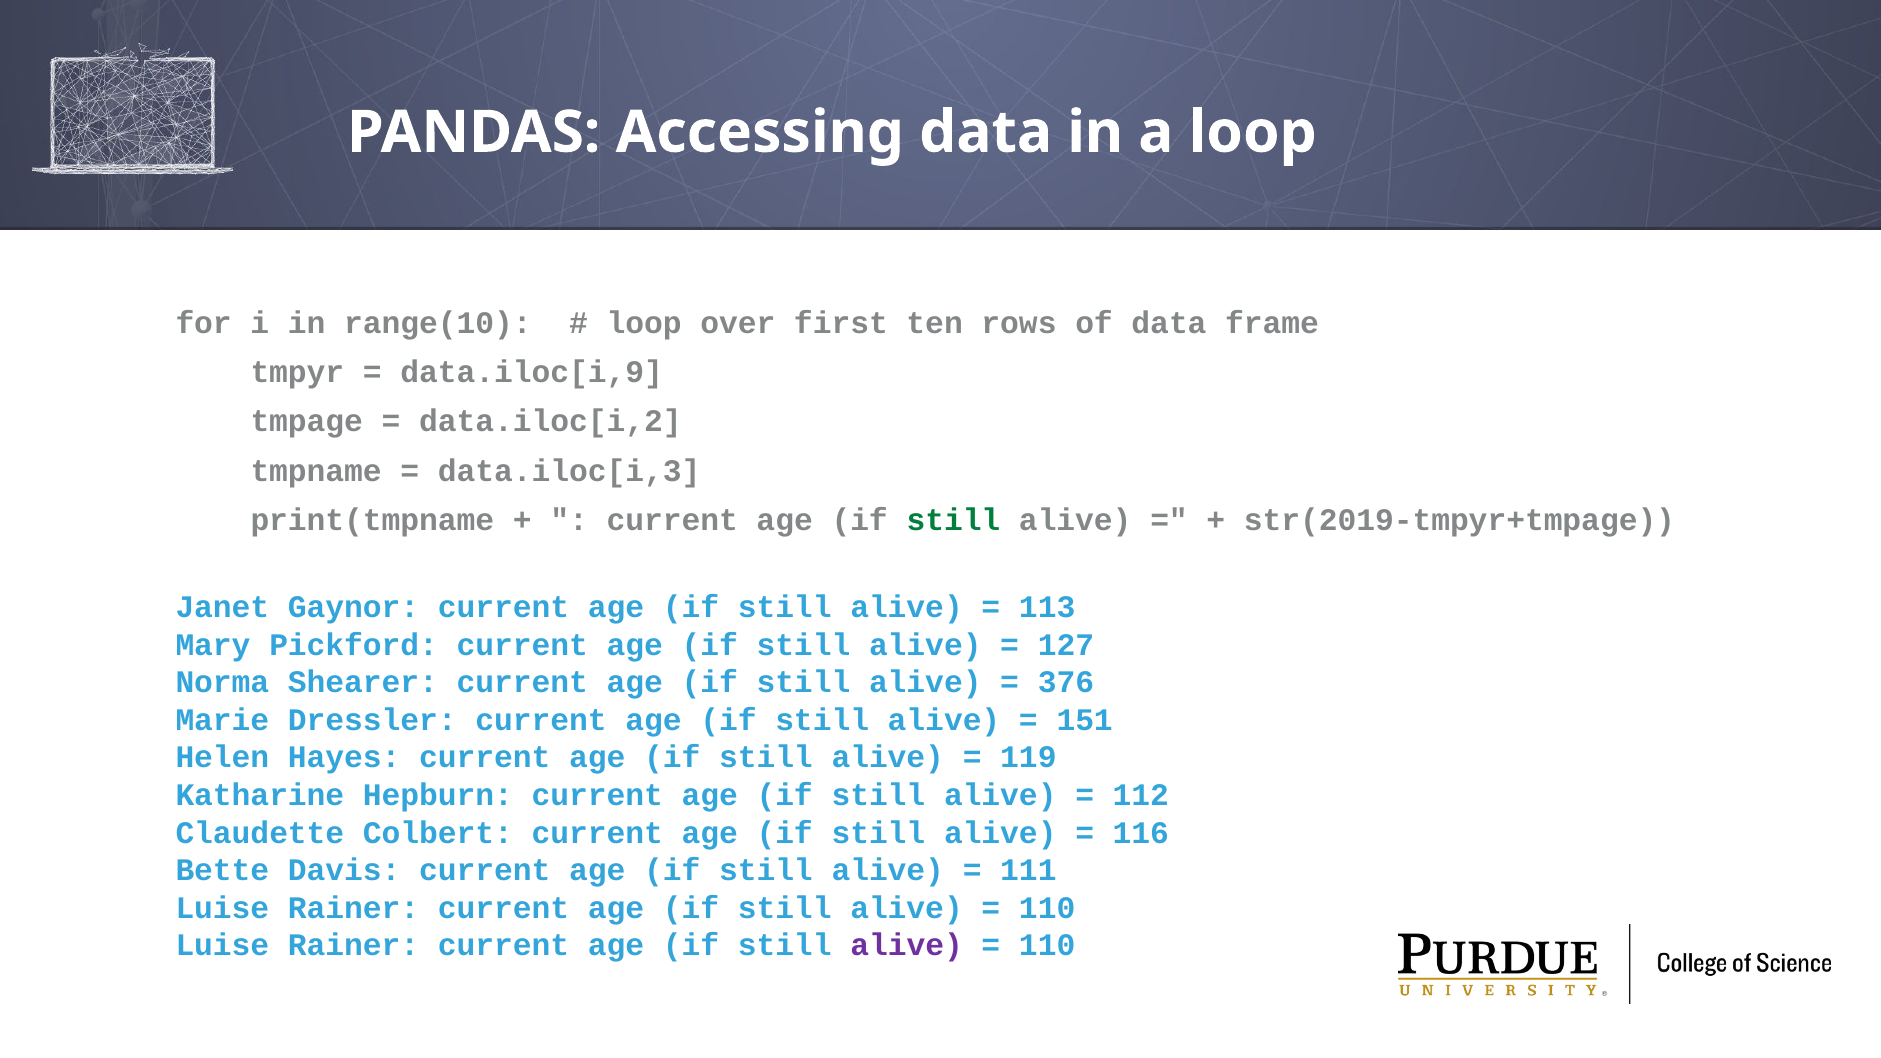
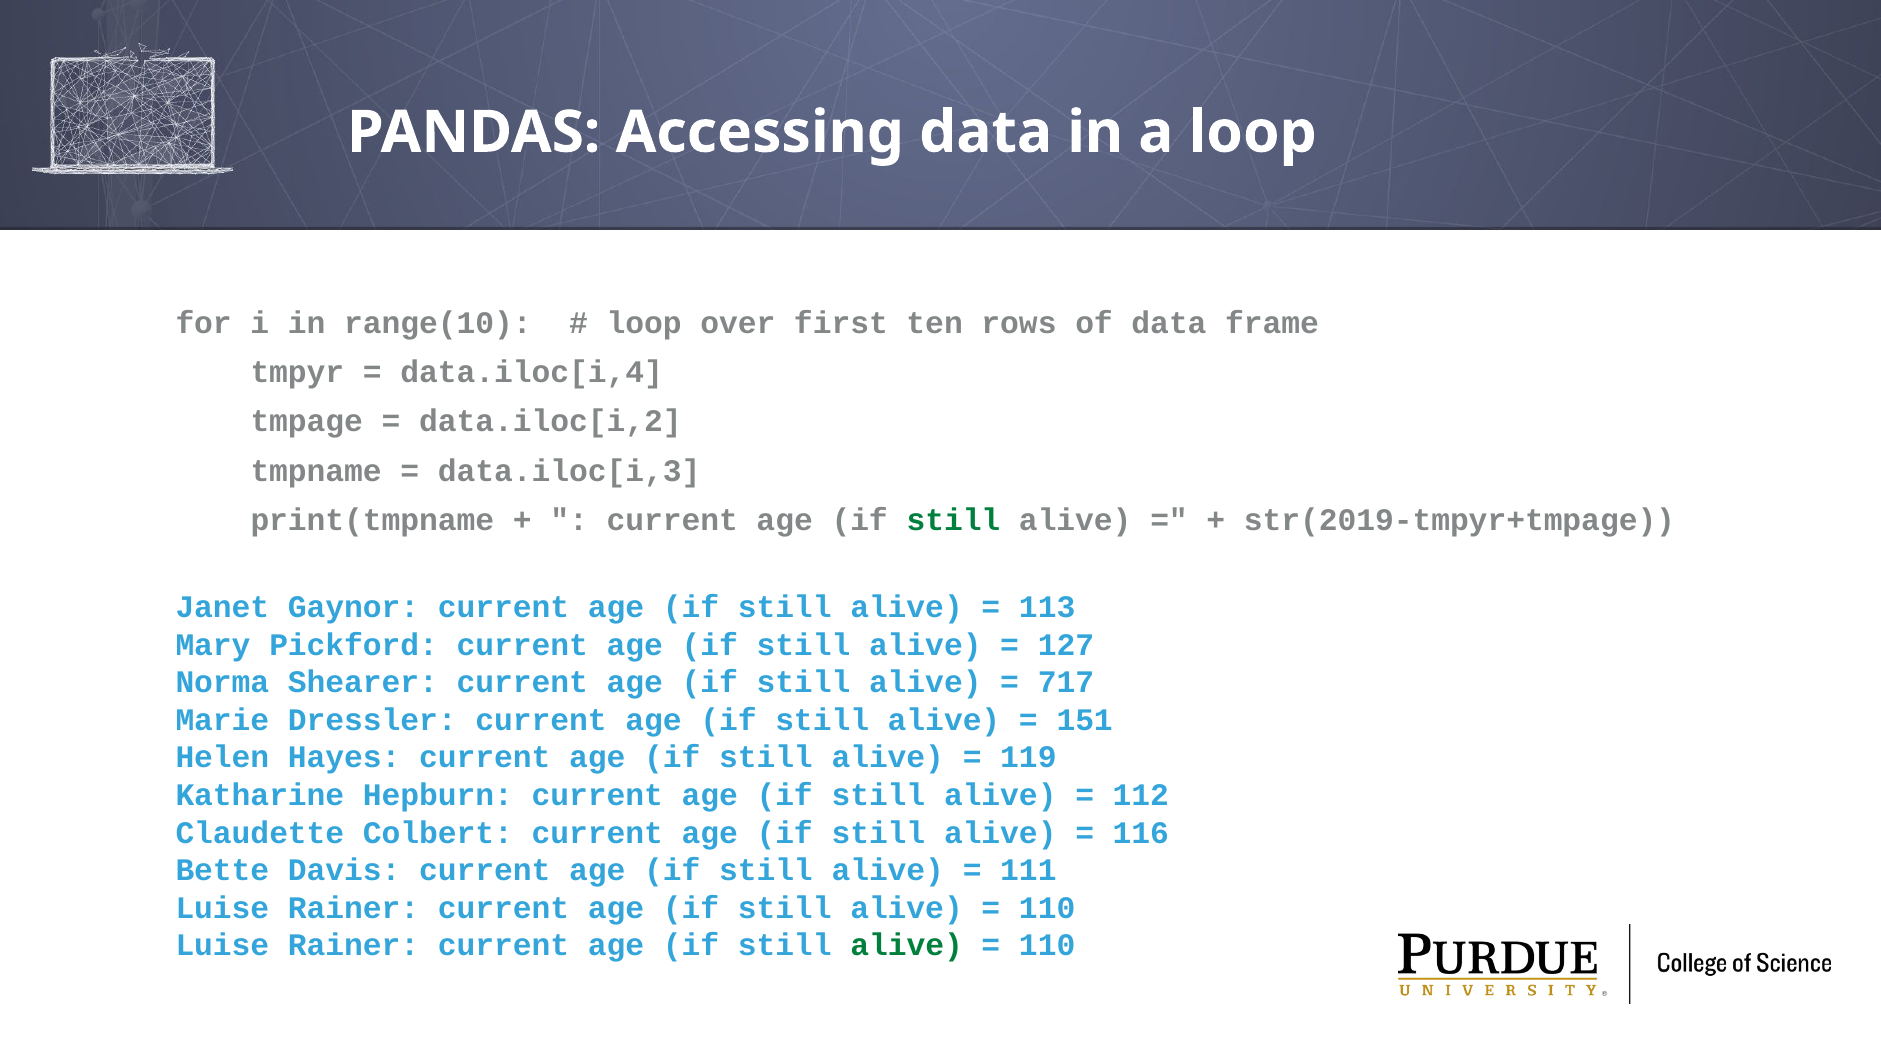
data.iloc[i,9: data.iloc[i,9 -> data.iloc[i,4
376: 376 -> 717
alive at (907, 946) colour: purple -> green
